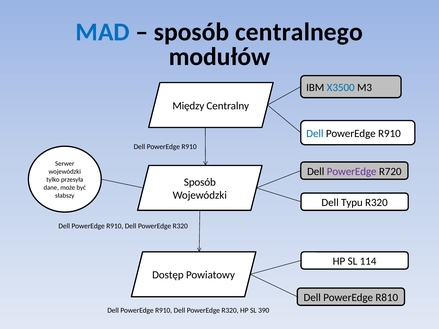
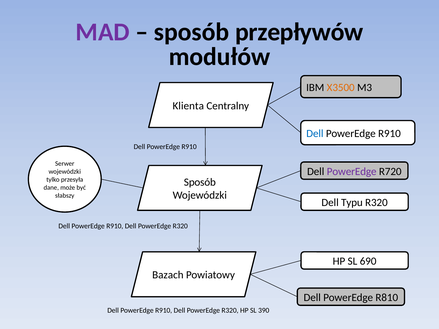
MAD colour: blue -> purple
centralnego: centralnego -> przepływów
X3500 colour: blue -> orange
Między: Między -> Klienta
114: 114 -> 690
Dostęp: Dostęp -> Bazach
